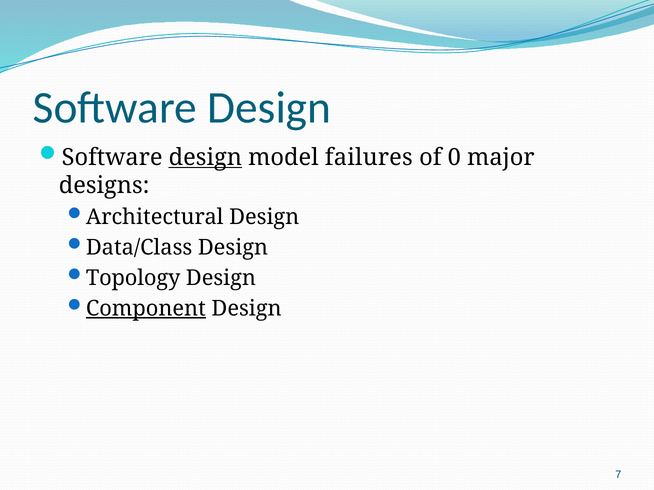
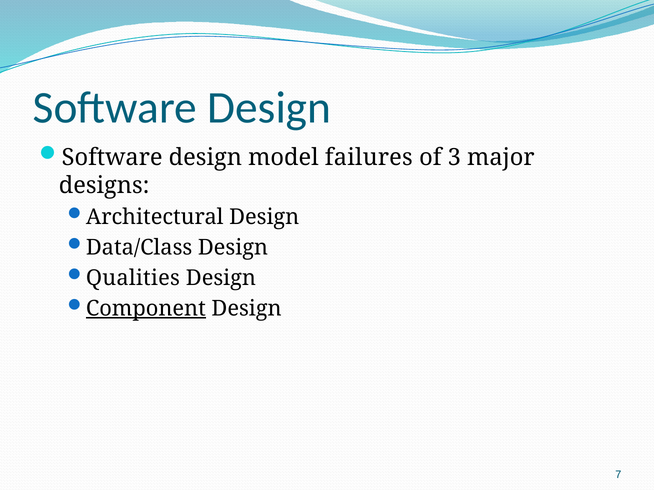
design at (205, 157) underline: present -> none
0: 0 -> 3
Topology: Topology -> Qualities
